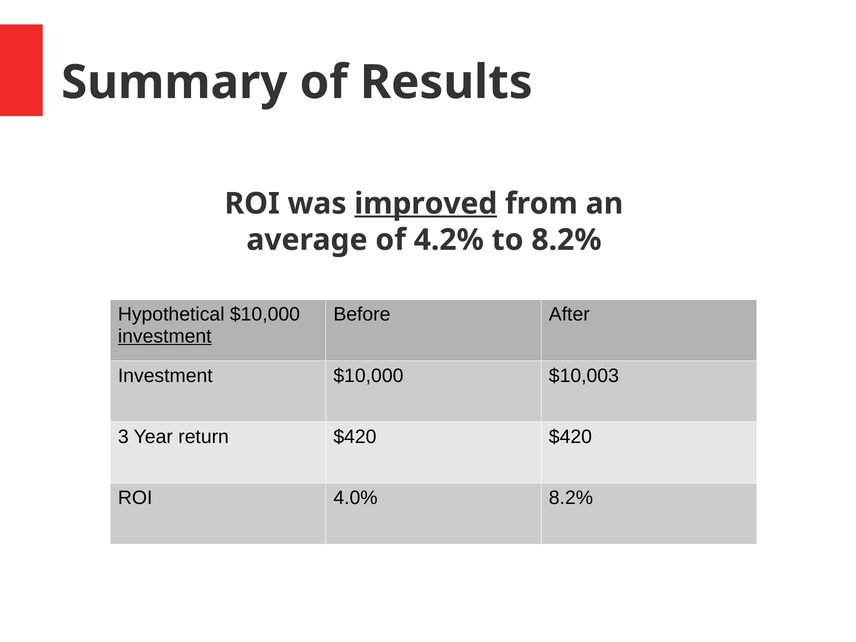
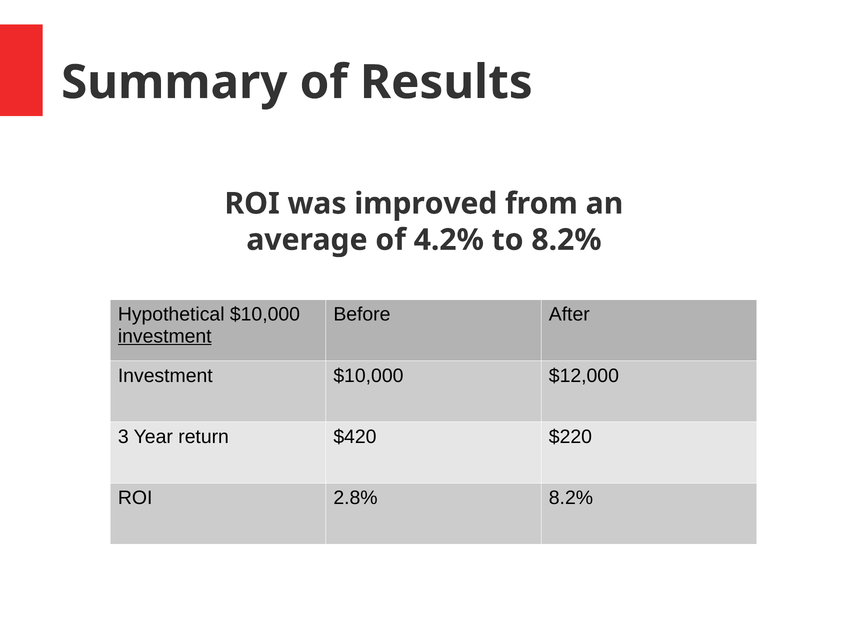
improved underline: present -> none
$10,003: $10,003 -> $12,000
$420 $420: $420 -> $220
4.0%: 4.0% -> 2.8%
